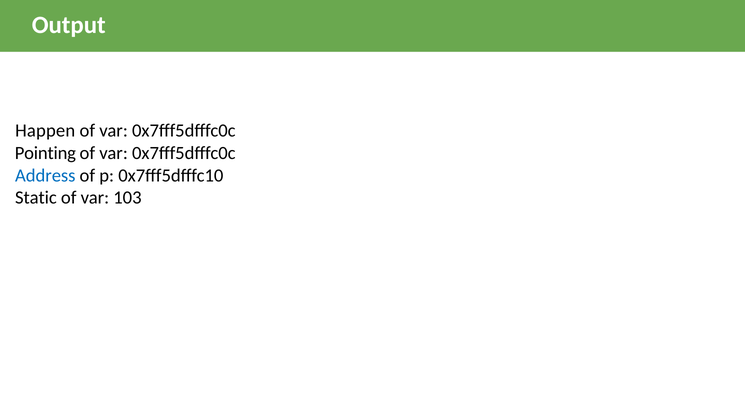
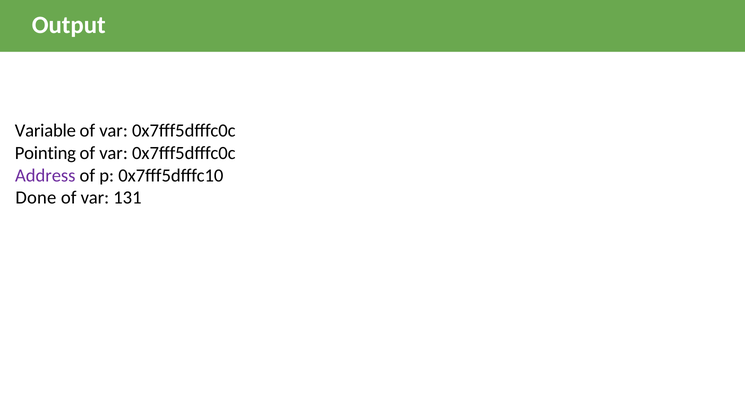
Happen: Happen -> Variable
Address colour: blue -> purple
Static: Static -> Done
103: 103 -> 131
